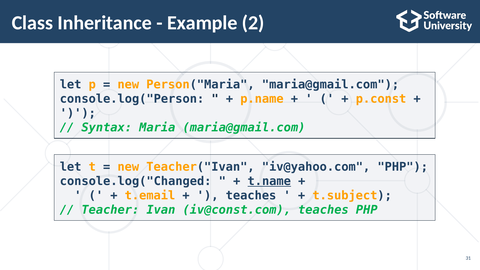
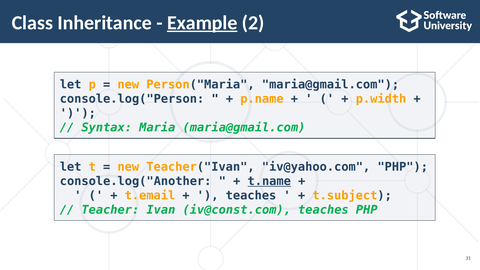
Example underline: none -> present
p.const: p.const -> p.width
console.log("Changed: console.log("Changed -> console.log("Another
